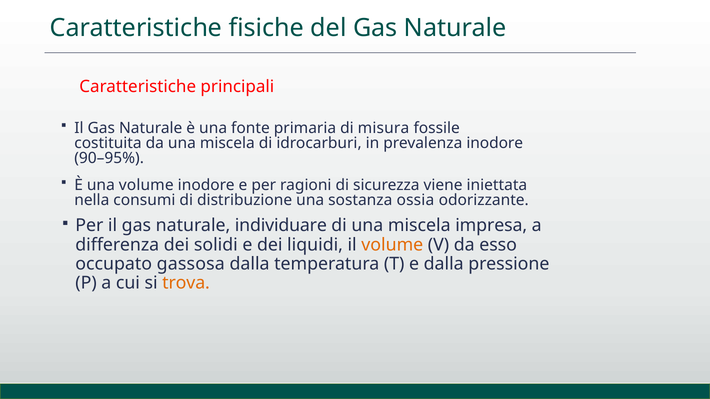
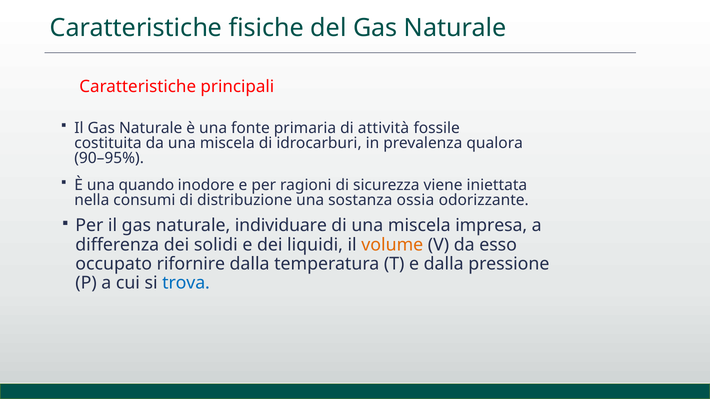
misura: misura -> attività
prevalenza inodore: inodore -> qualora
una volume: volume -> quando
gassosa: gassosa -> rifornire
trova colour: orange -> blue
